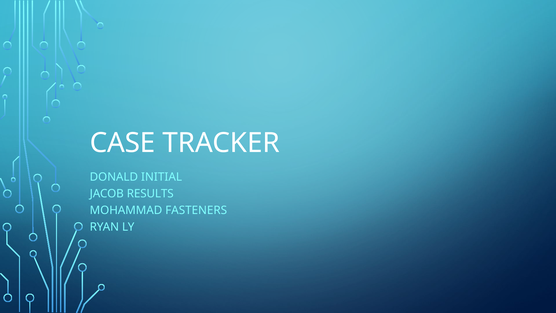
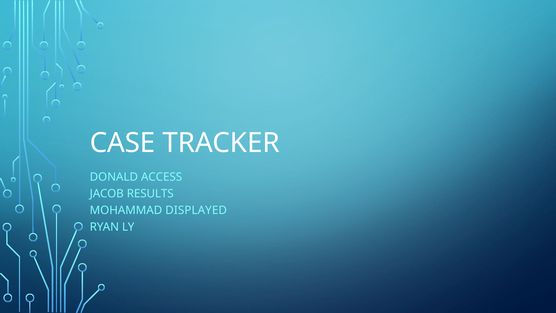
INITIAL: INITIAL -> ACCESS
FASTENERS: FASTENERS -> DISPLAYED
